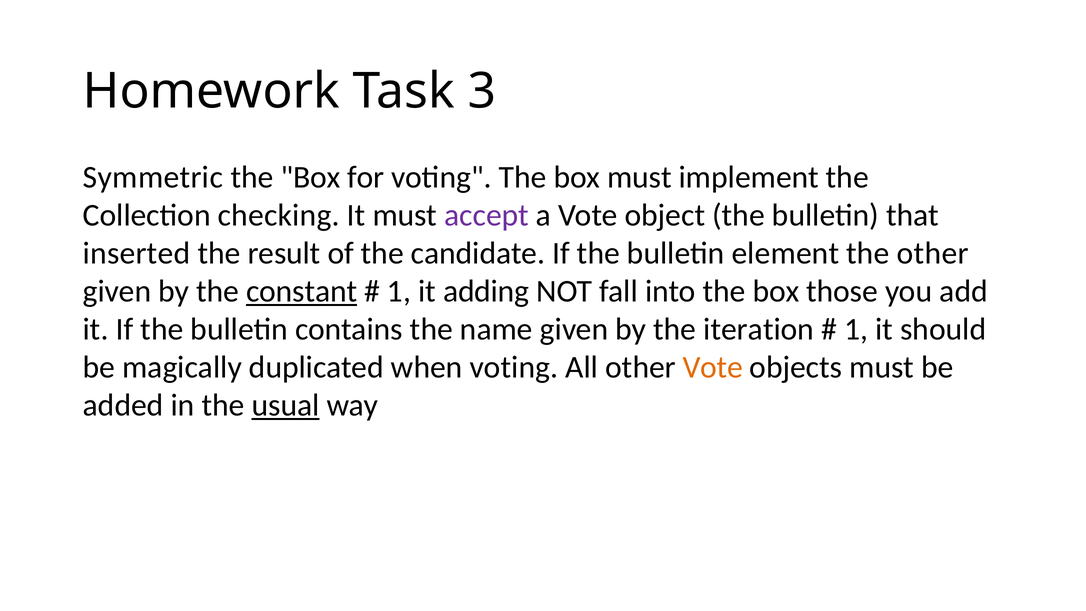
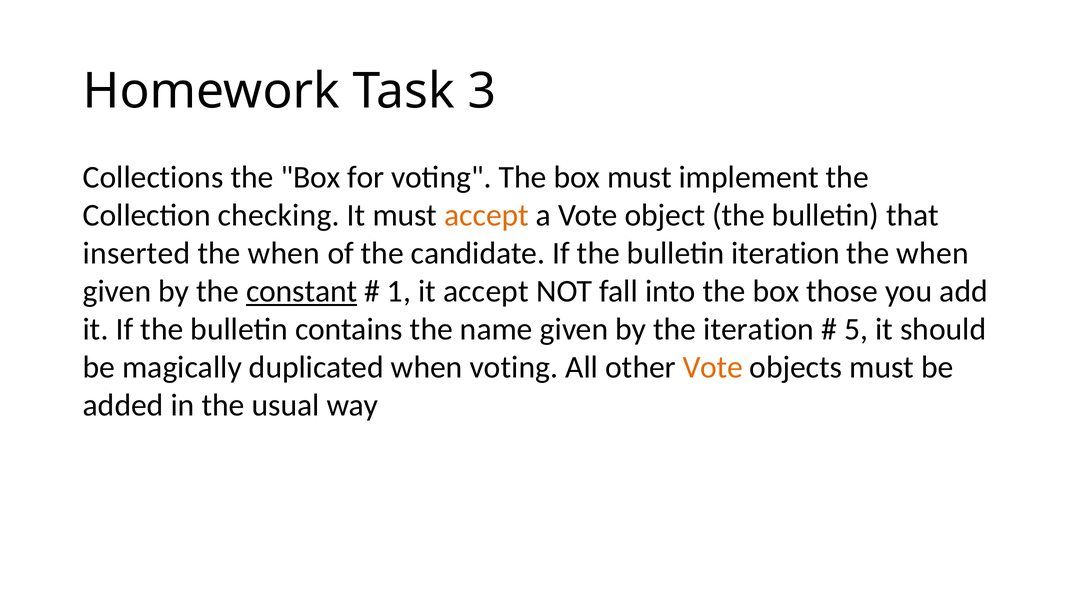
Symmetric: Symmetric -> Collections
accept at (487, 215) colour: purple -> orange
result at (284, 253): result -> when
bulletin element: element -> iteration
other at (933, 253): other -> when
it adding: adding -> accept
1 at (856, 329): 1 -> 5
usual underline: present -> none
